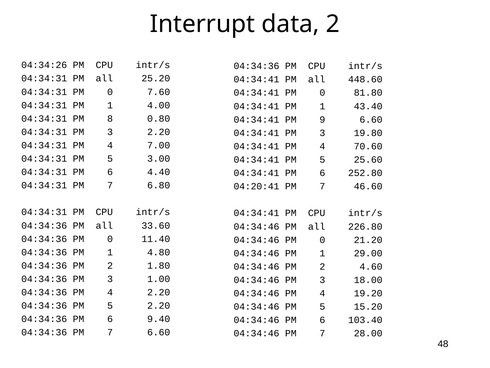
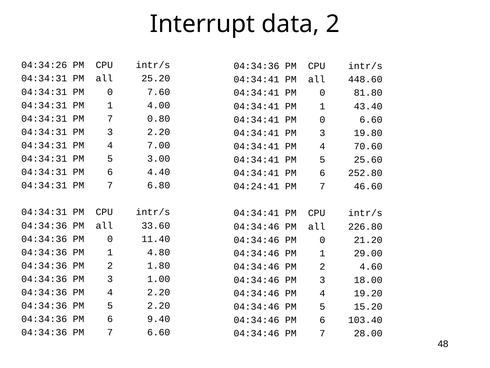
8 at (110, 118): 8 -> 7
9 at (322, 119): 9 -> 0
04:20:41: 04:20:41 -> 04:24:41
